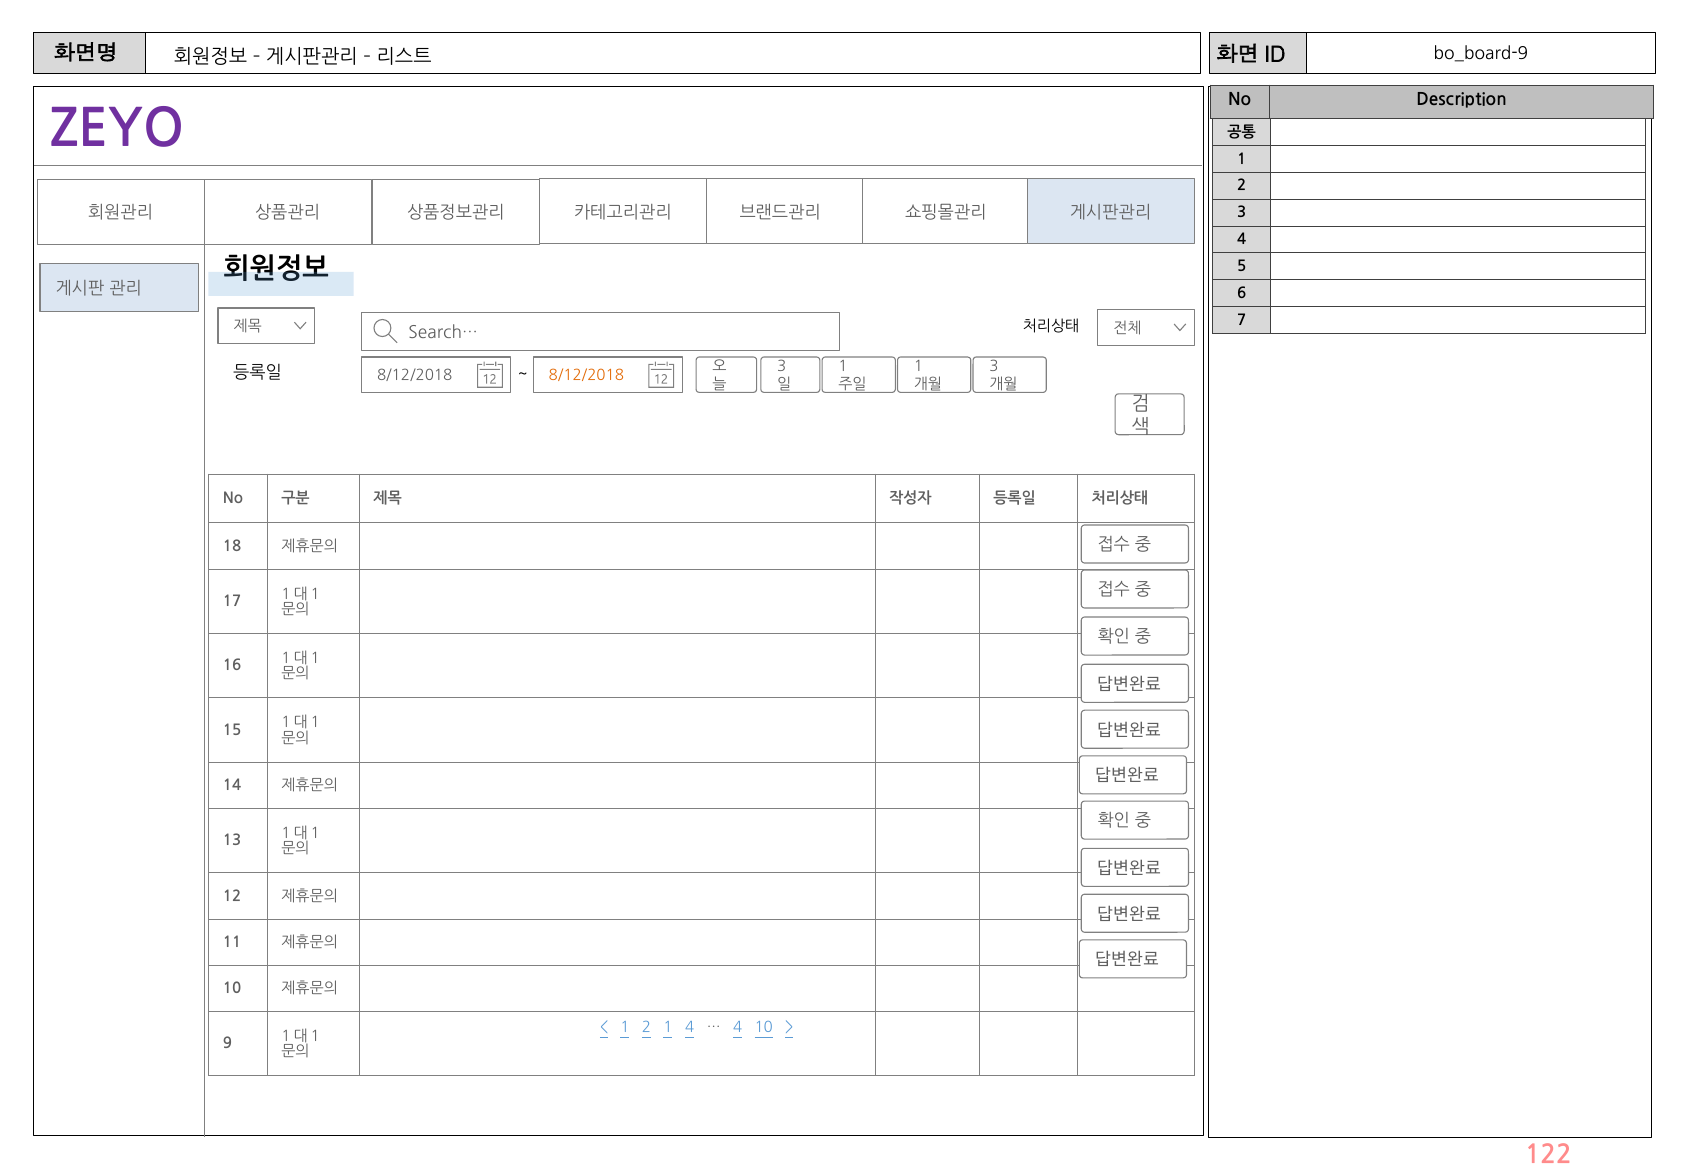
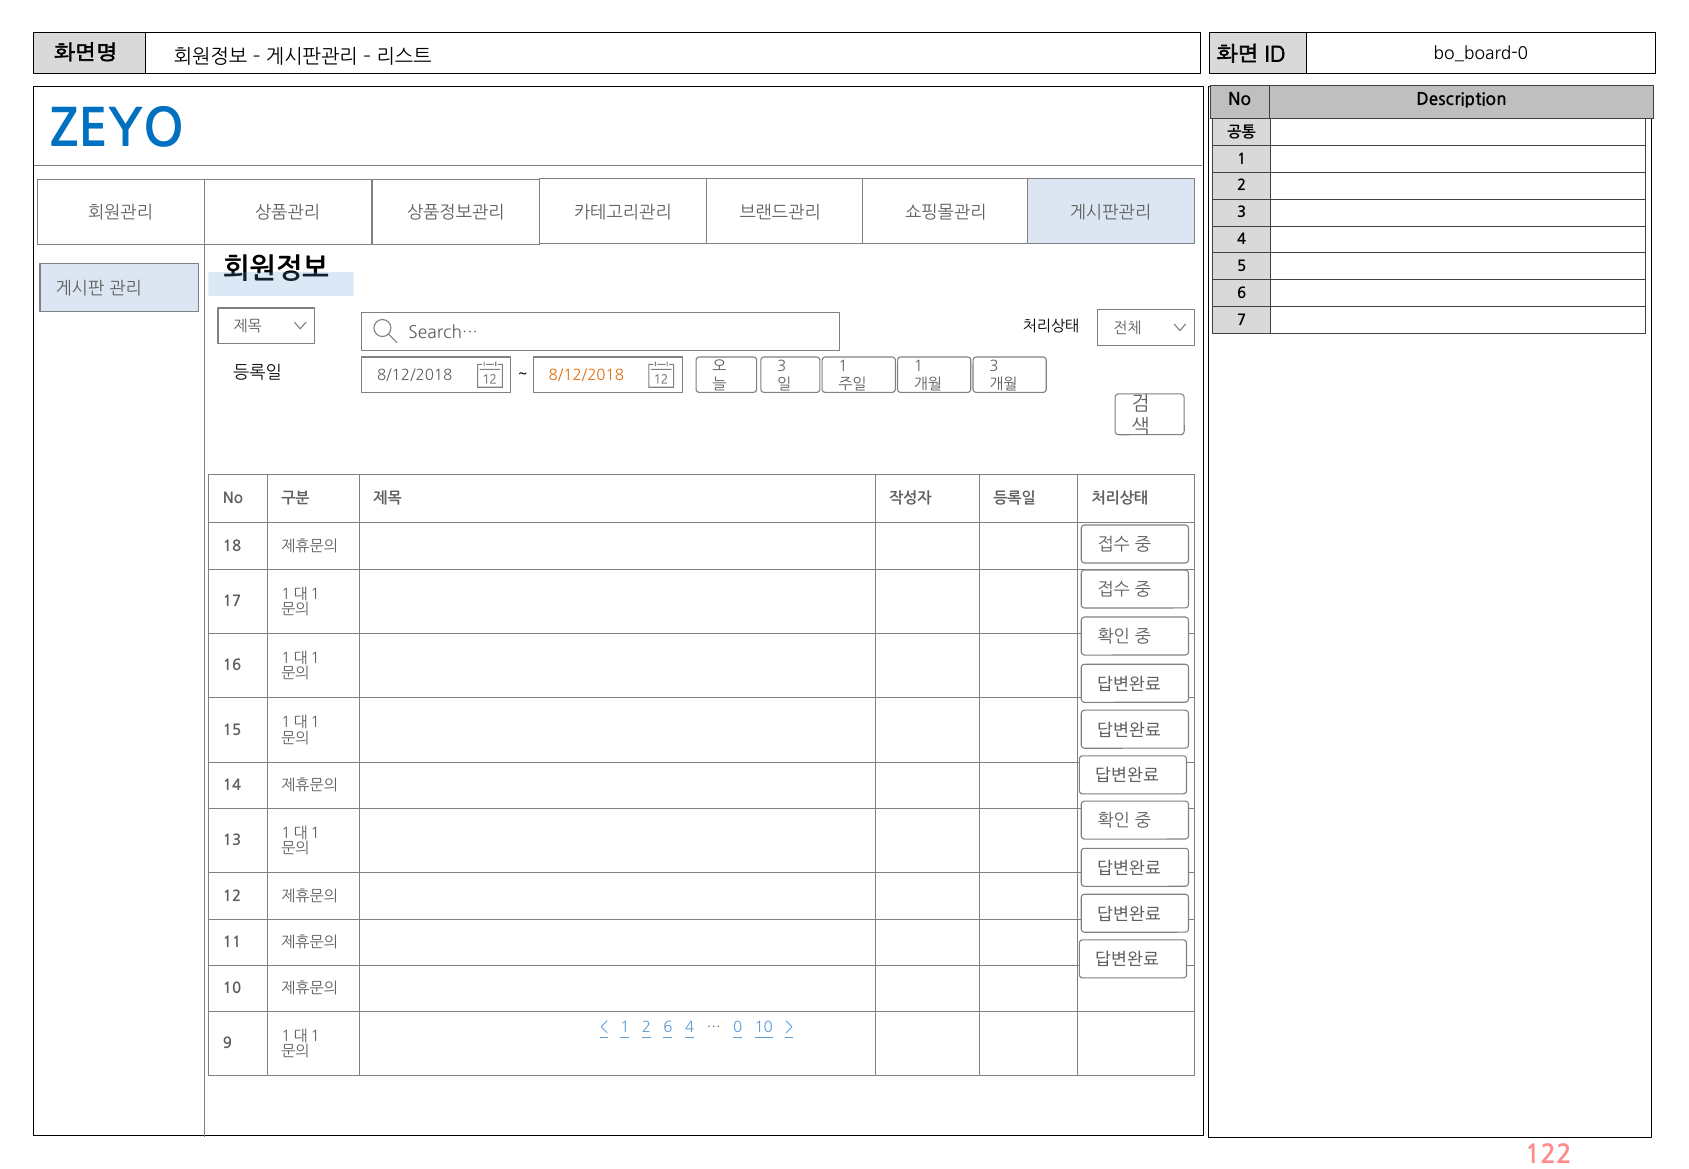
bo_board-9: bo_board-9 -> bo_board-0
ZEYO colour: purple -> blue
2 1: 1 -> 6
4 at (738, 1028): 4 -> 0
